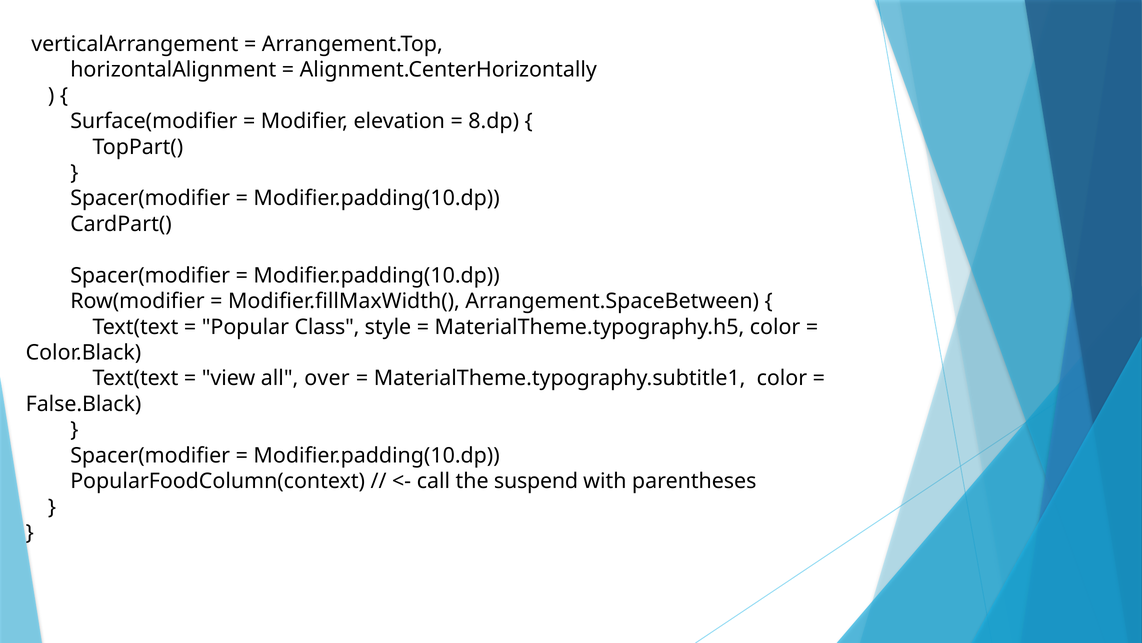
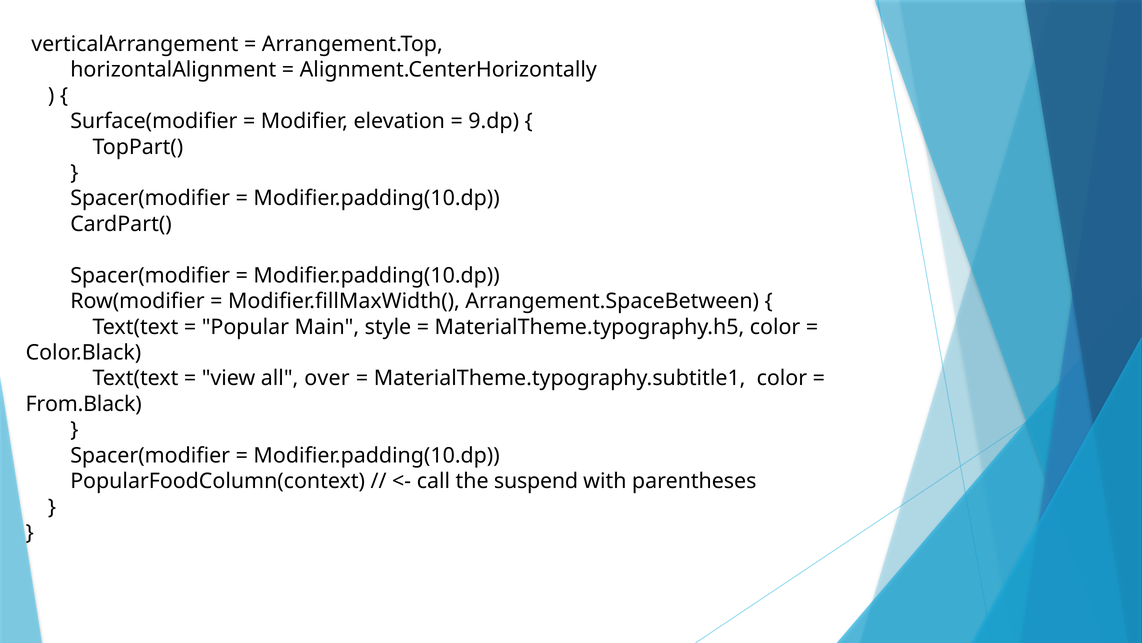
8.dp: 8.dp -> 9.dp
Class: Class -> Main
False.Black: False.Black -> From.Black
